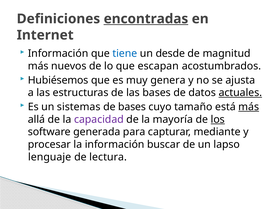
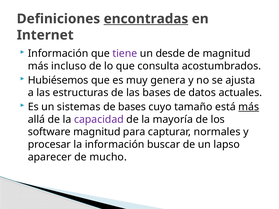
tiene colour: blue -> purple
nuevos: nuevos -> incluso
escapan: escapan -> consulta
actuales underline: present -> none
los underline: present -> none
software generada: generada -> magnitud
mediante: mediante -> normales
lenguaje: lenguaje -> aparecer
lectura: lectura -> mucho
